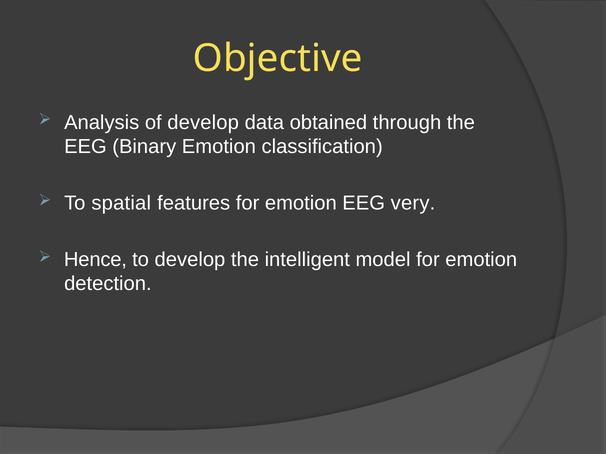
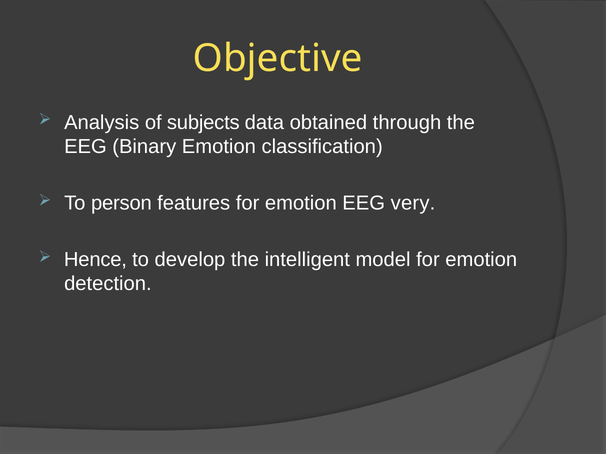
of develop: develop -> subjects
spatial: spatial -> person
